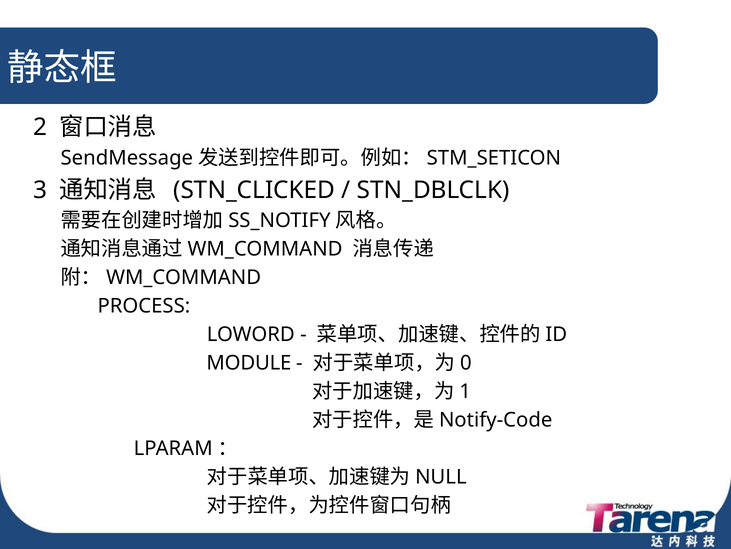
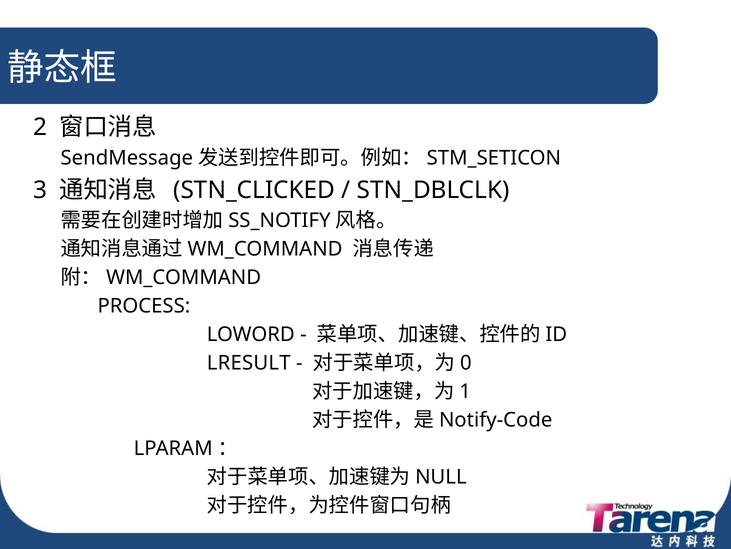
MODULE: MODULE -> LRESULT
